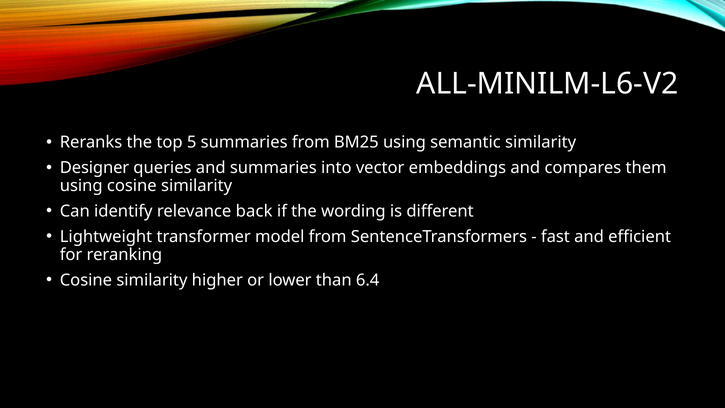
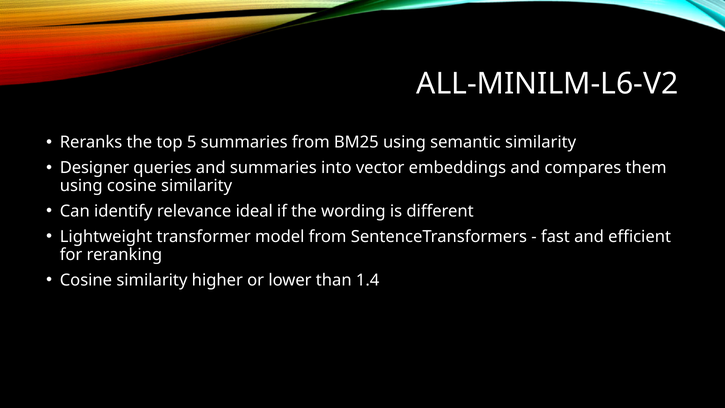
back: back -> ideal
6.4: 6.4 -> 1.4
